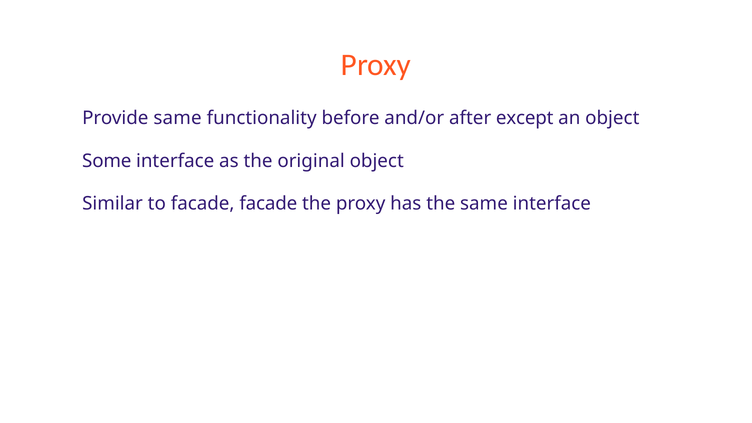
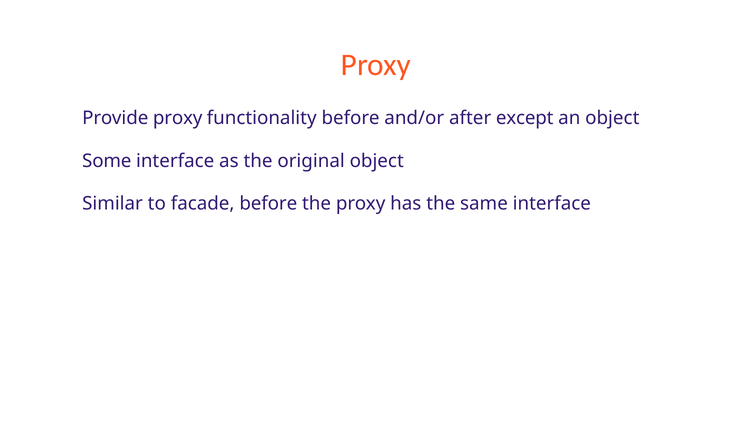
Provide same: same -> proxy
facade facade: facade -> before
